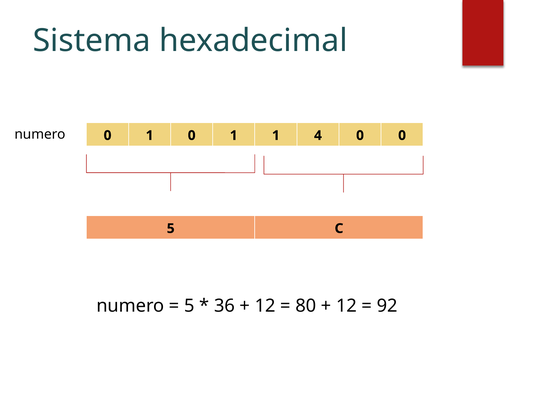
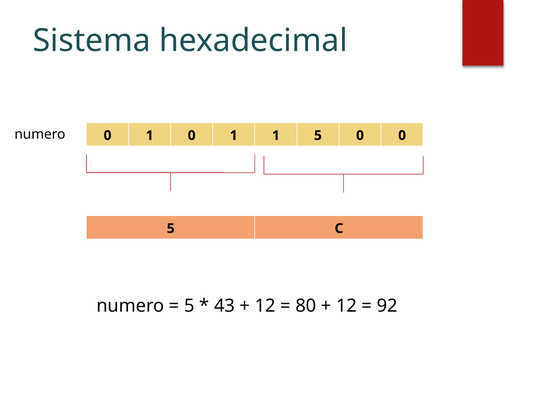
1 4: 4 -> 5
36: 36 -> 43
